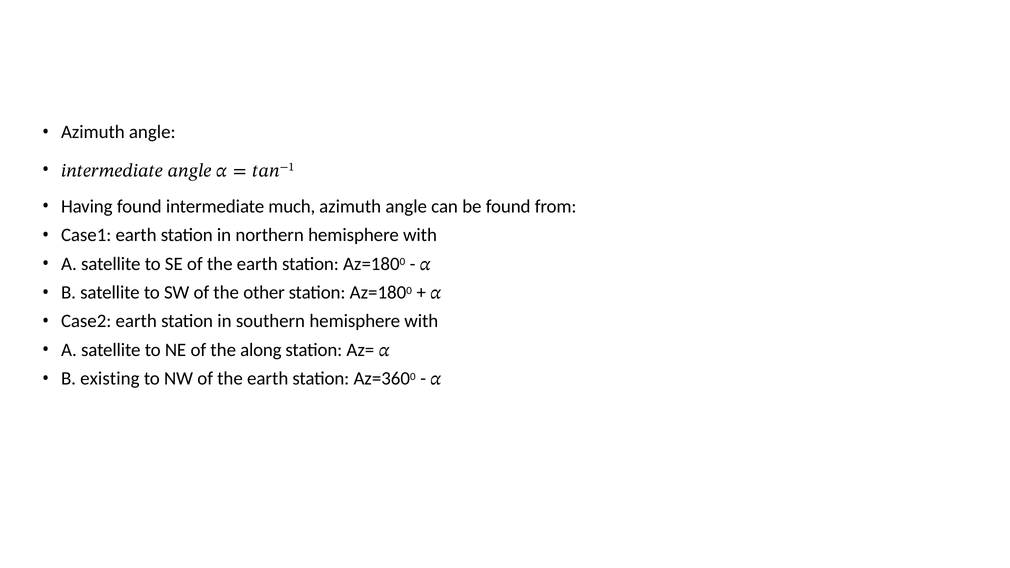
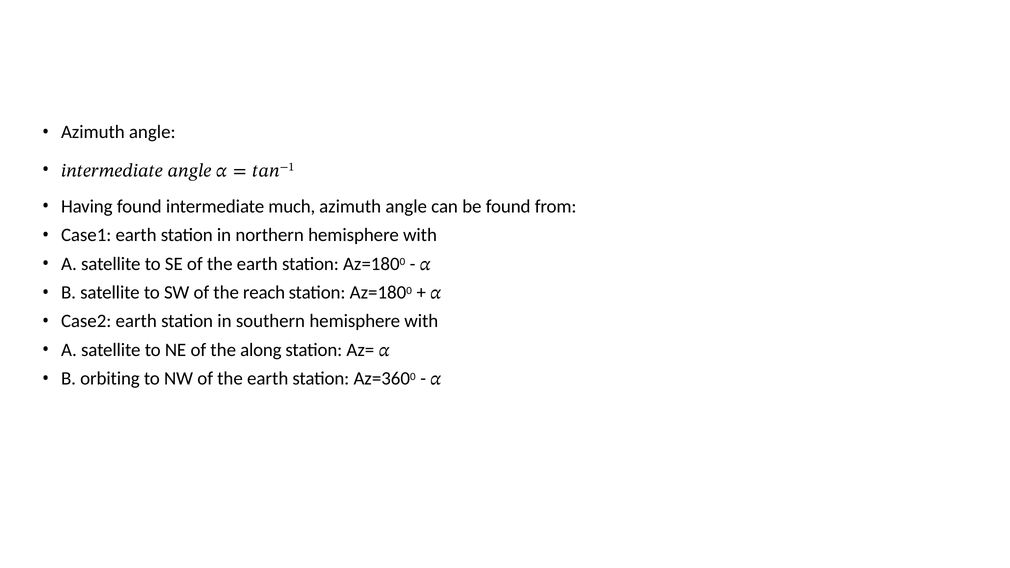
other: other -> reach
existing: existing -> orbiting
